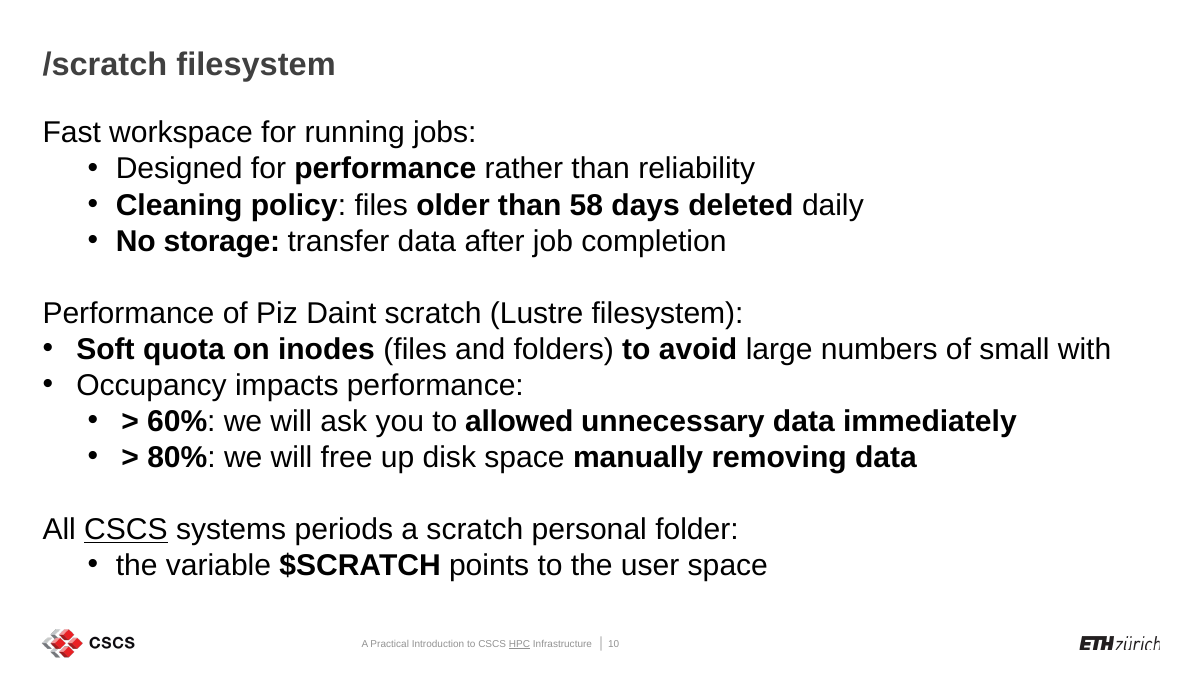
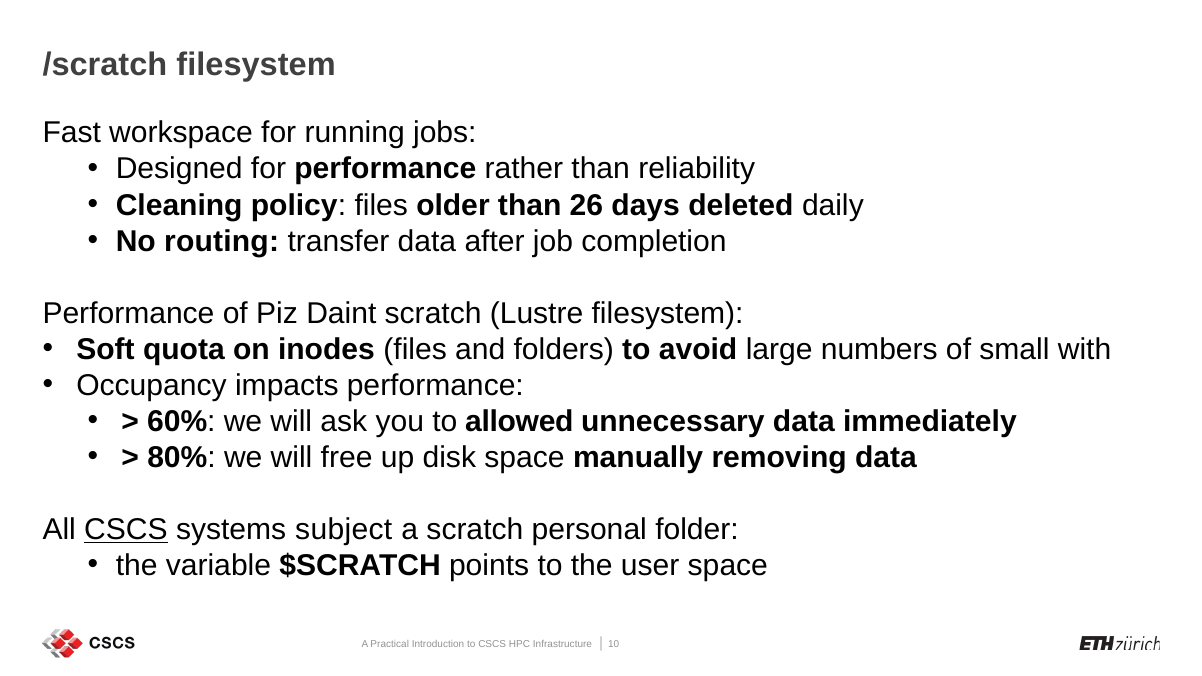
58: 58 -> 26
storage: storage -> routing
periods: periods -> subject
HPC underline: present -> none
